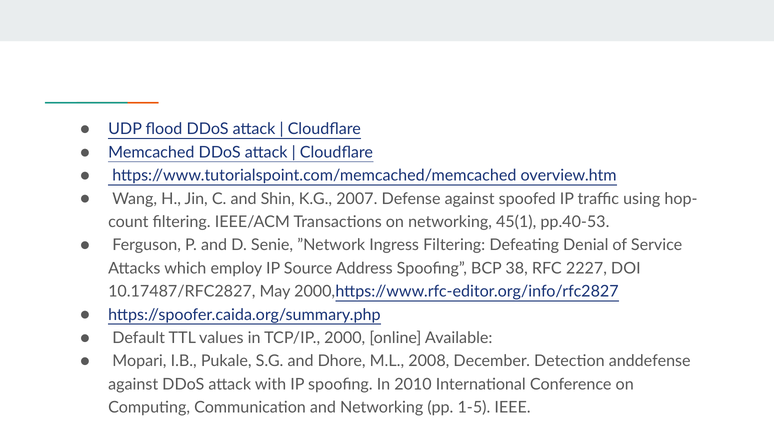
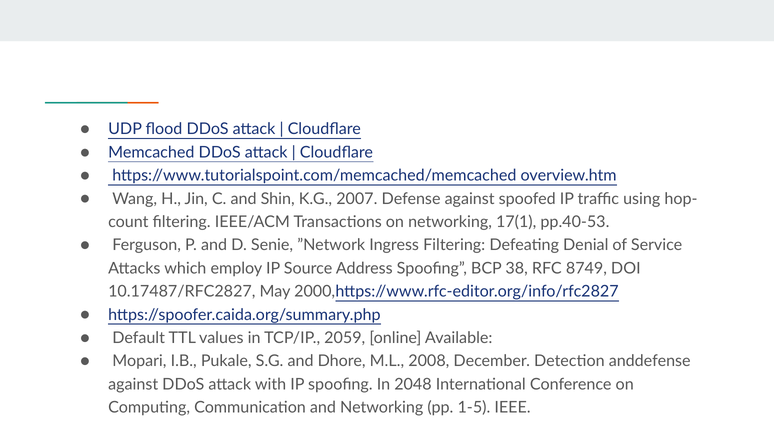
45(1: 45(1 -> 17(1
2227: 2227 -> 8749
2000: 2000 -> 2059
2010: 2010 -> 2048
